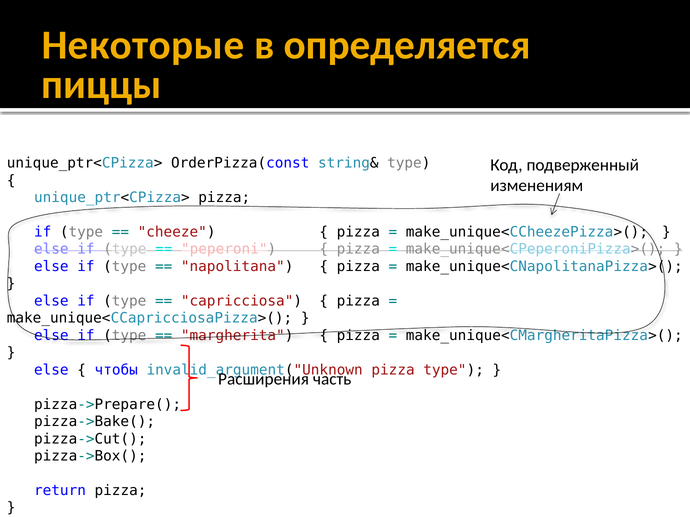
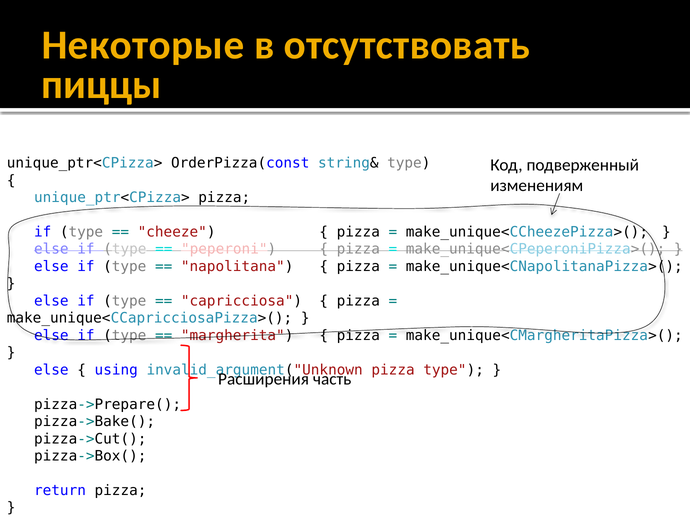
определяется: определяется -> отсутствовать
чтобы: чтобы -> using
